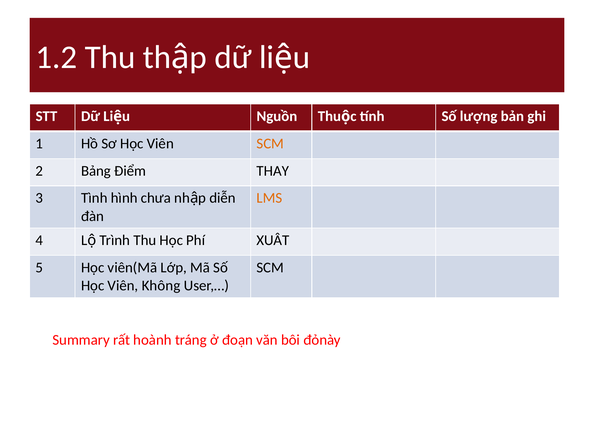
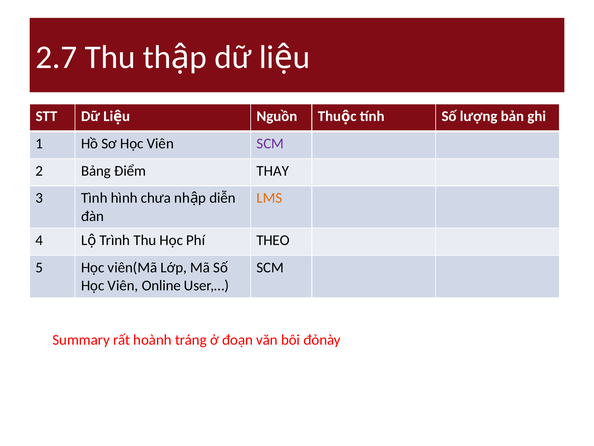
1.2: 1.2 -> 2.7
SCM at (270, 143) colour: orange -> purple
XUÂT: XUÂT -> THEO
Không: Không -> Online
